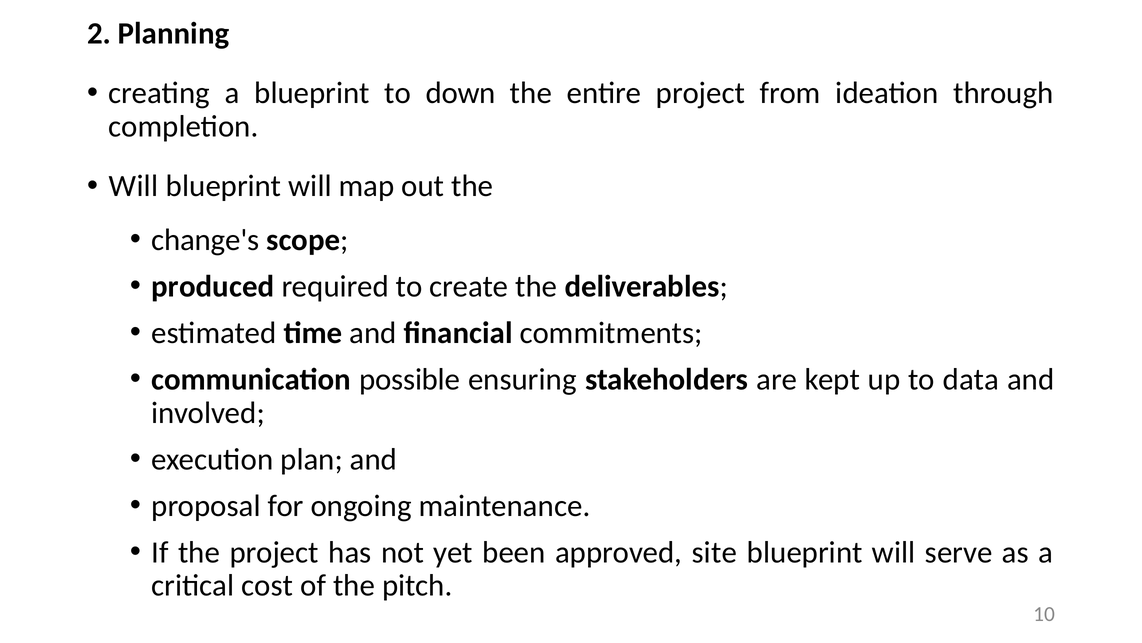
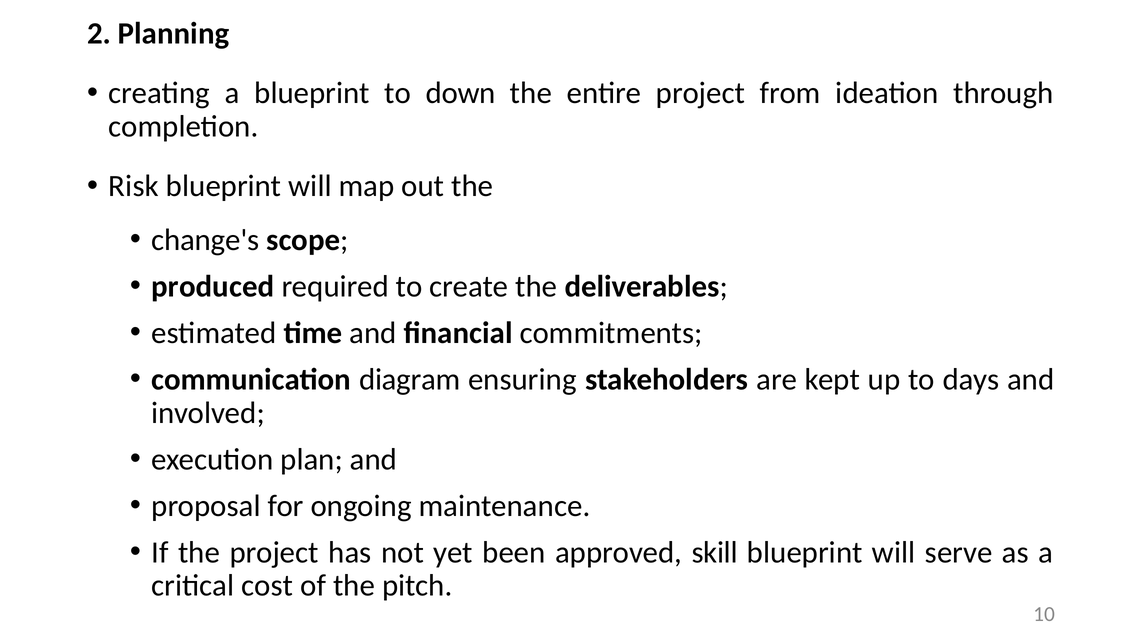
Will at (134, 186): Will -> Risk
possible: possible -> diagram
data: data -> days
site: site -> skill
